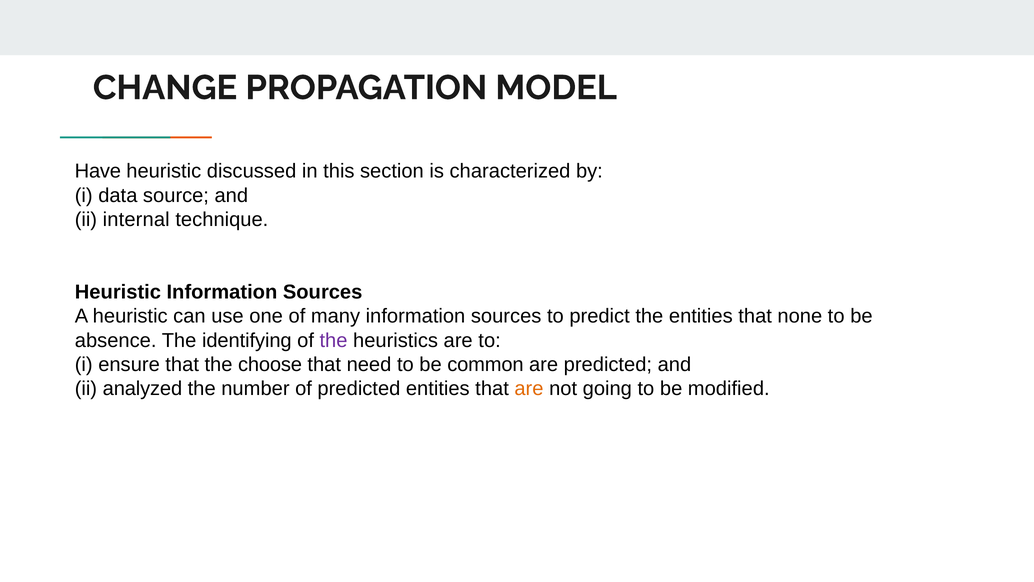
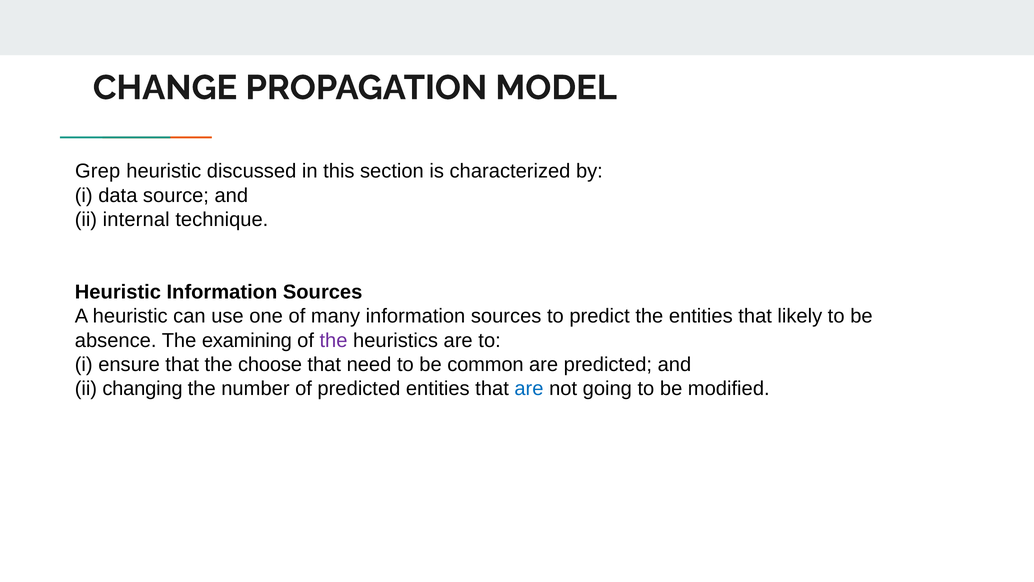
Have: Have -> Grep
none: none -> likely
identifying: identifying -> examining
analyzed: analyzed -> changing
are at (529, 388) colour: orange -> blue
